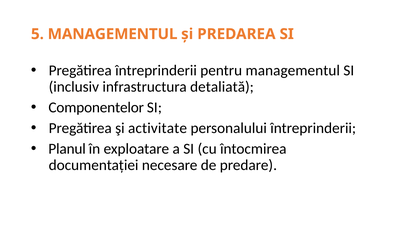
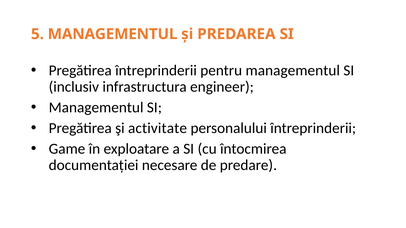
detaliată: detaliată -> engineer
Componentelor at (96, 108): Componentelor -> Managementul
Planul: Planul -> Game
